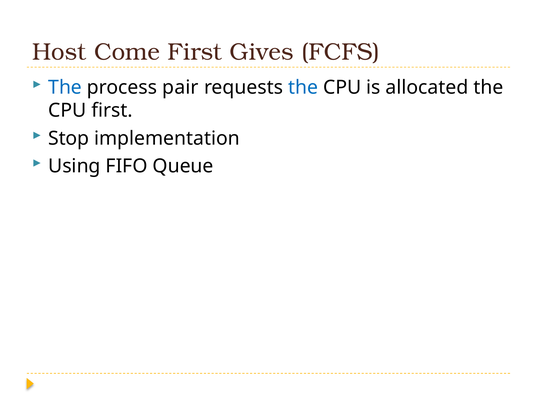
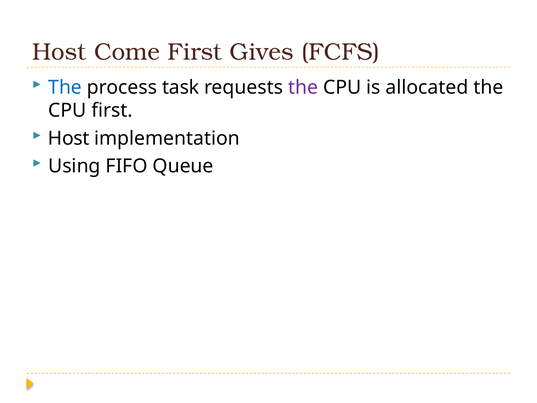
pair: pair -> task
the at (303, 87) colour: blue -> purple
Stop at (69, 138): Stop -> Host
